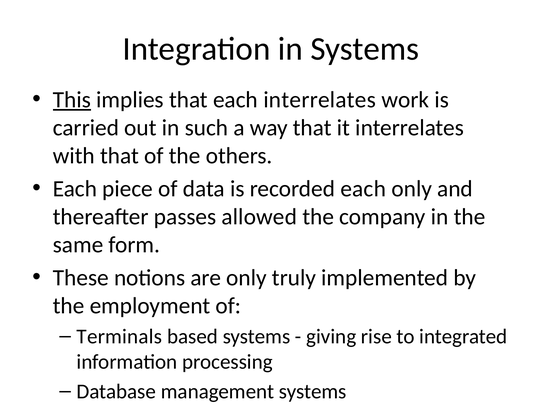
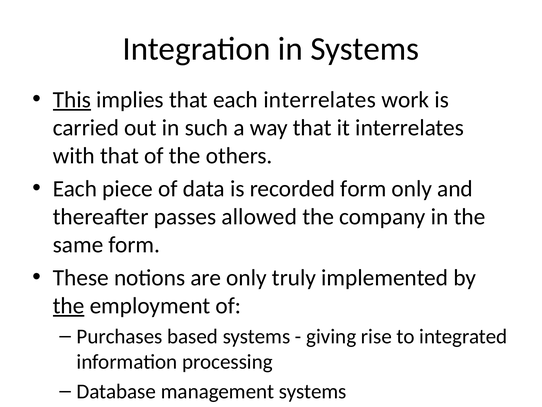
recorded each: each -> form
the at (69, 305) underline: none -> present
Terminals: Terminals -> Purchases
